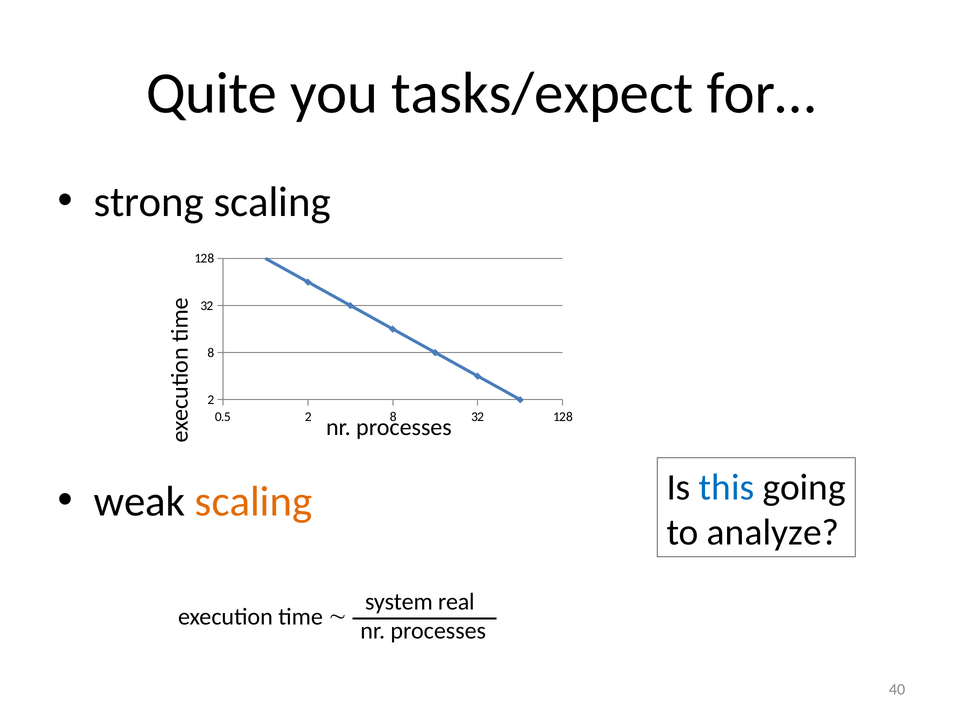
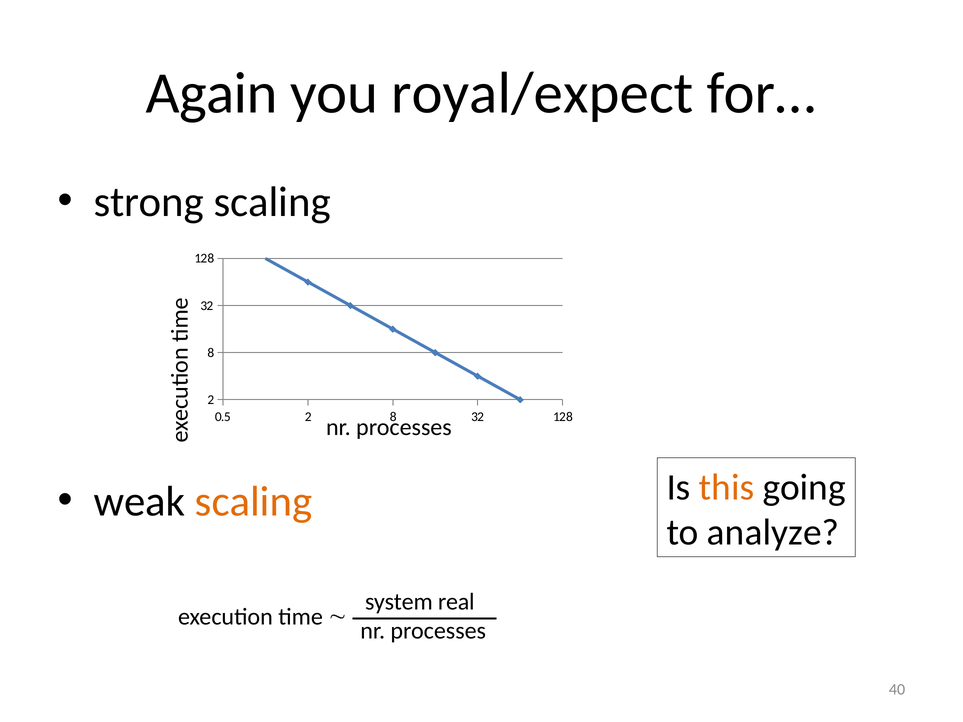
Quite: Quite -> Again
tasks/expect: tasks/expect -> royal/expect
this colour: blue -> orange
